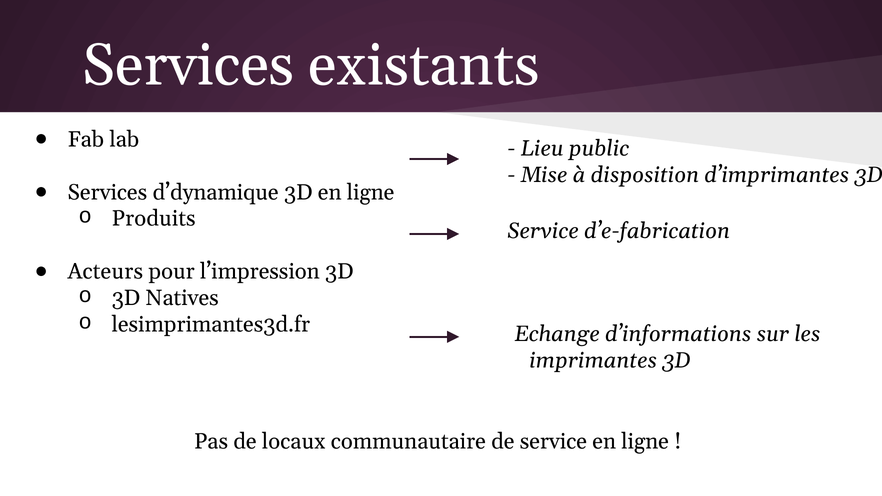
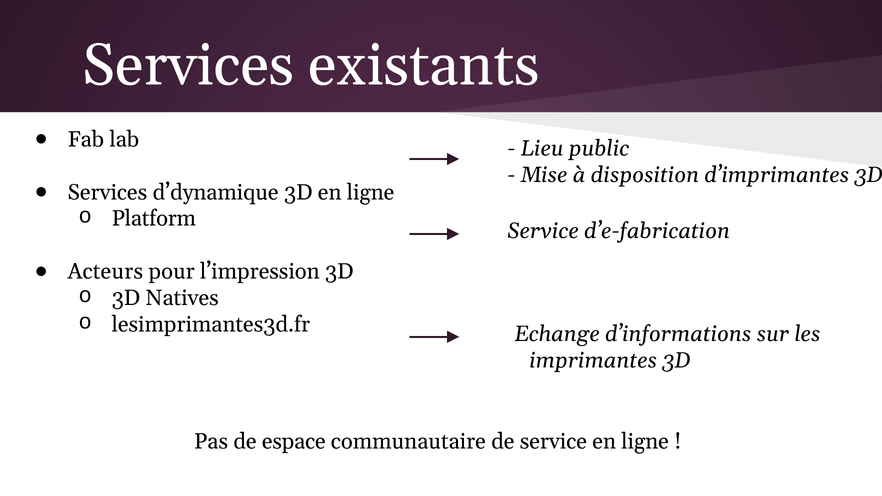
Produits: Produits -> Platform
locaux: locaux -> espace
